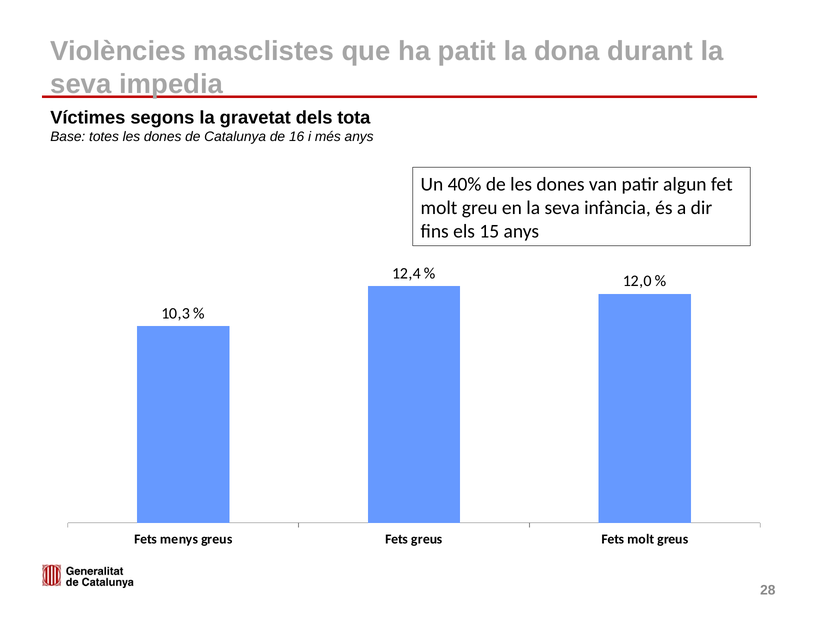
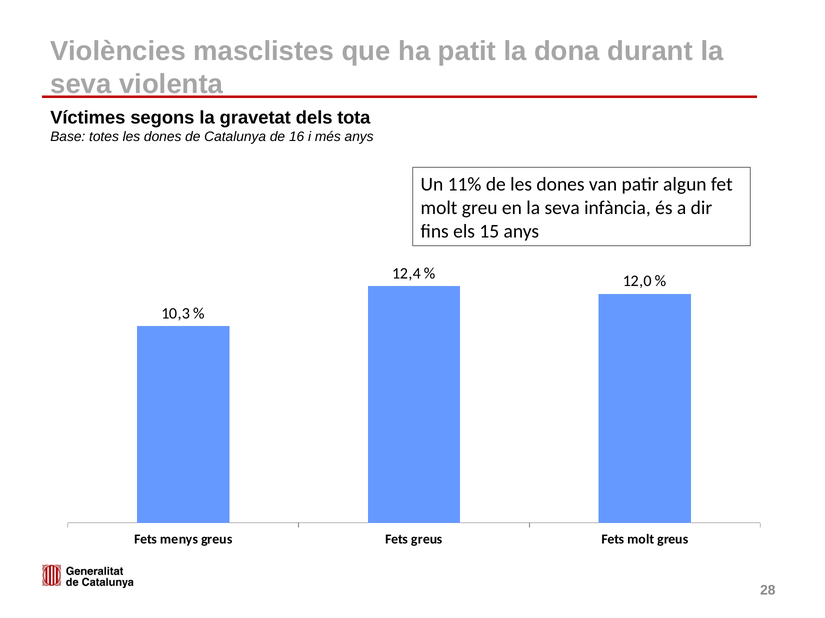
impedia: impedia -> violenta
40%: 40% -> 11%
